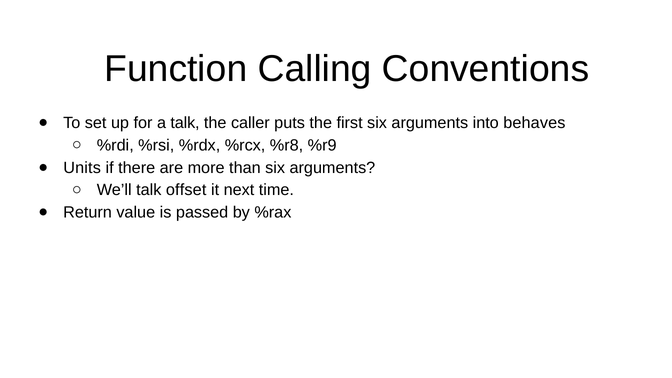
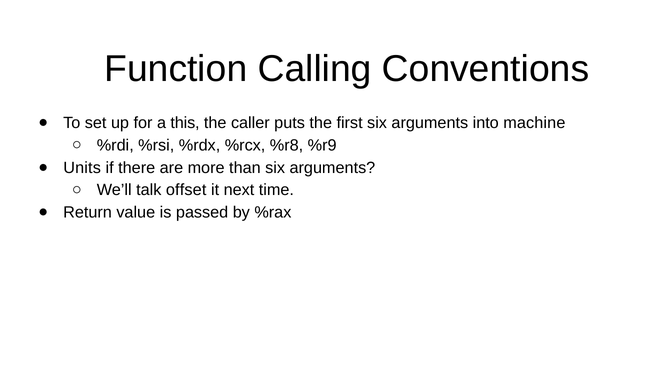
a talk: talk -> this
behaves: behaves -> machine
